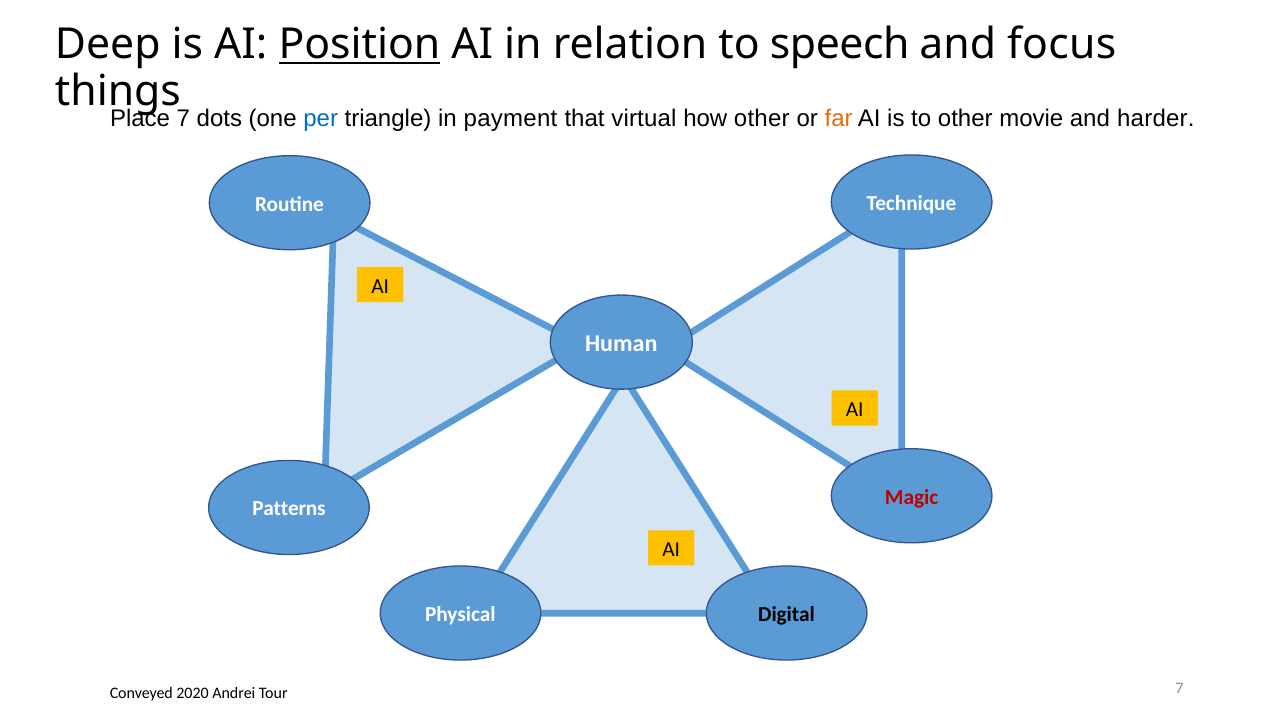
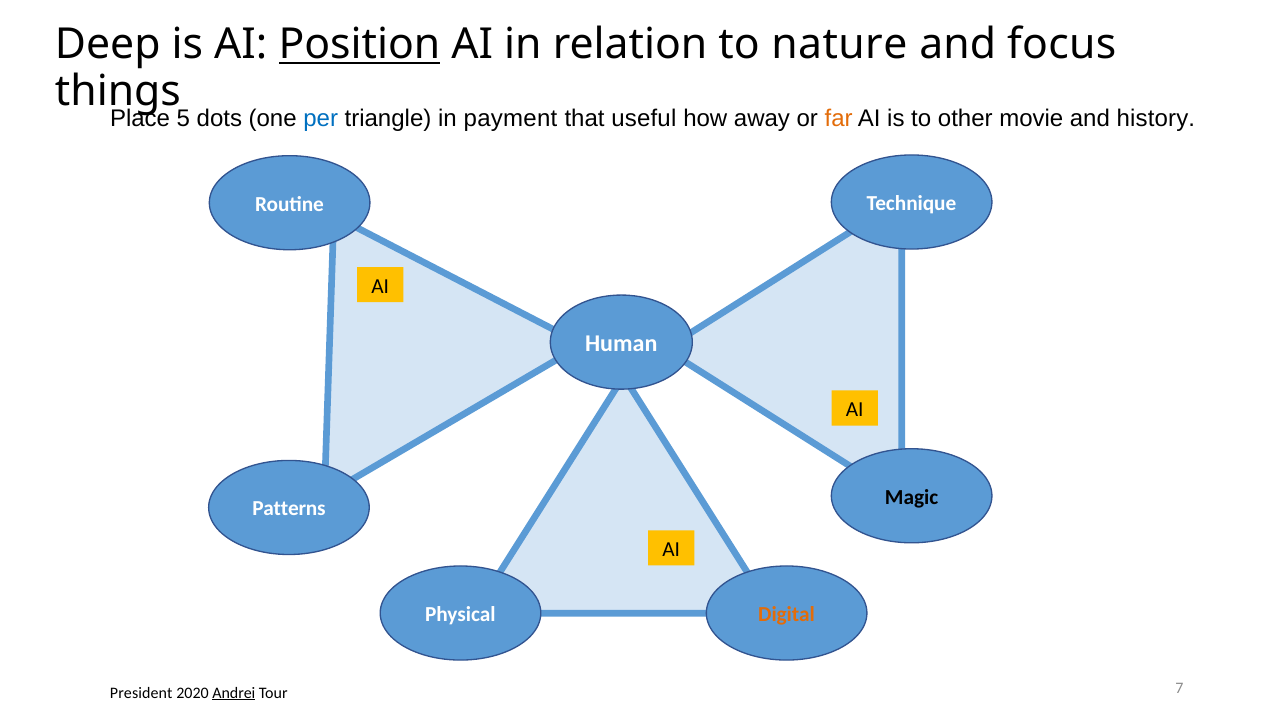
speech: speech -> nature
7 at (183, 118): 7 -> 5
virtual: virtual -> useful
how other: other -> away
harder: harder -> history
Magic colour: red -> black
Digital colour: black -> orange
Conveyed: Conveyed -> President
Andrei underline: none -> present
